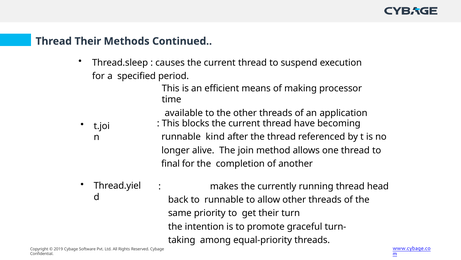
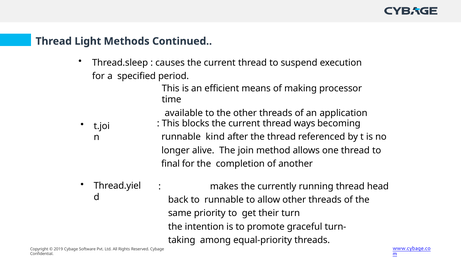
Thread Their: Their -> Light
have: have -> ways
